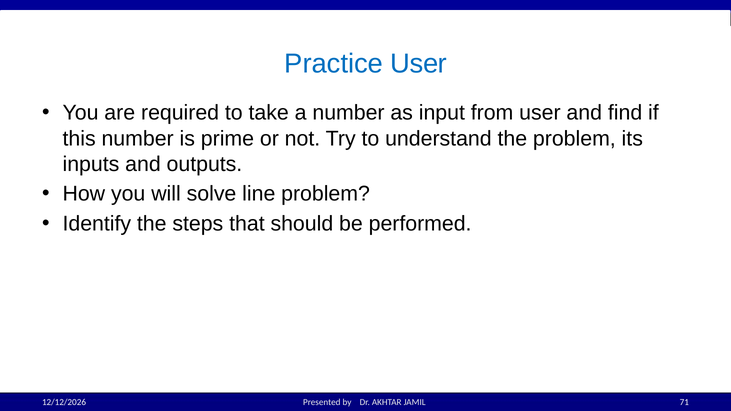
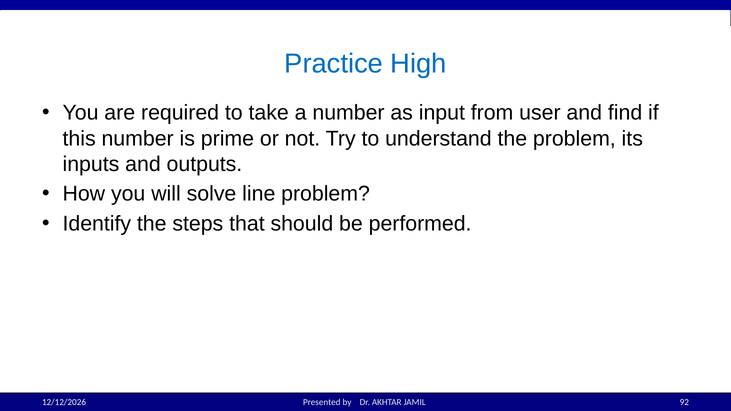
Practice User: User -> High
71: 71 -> 92
